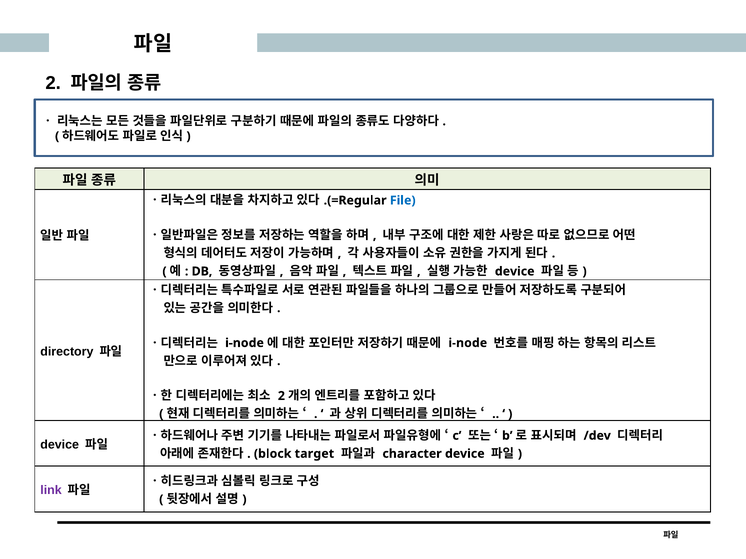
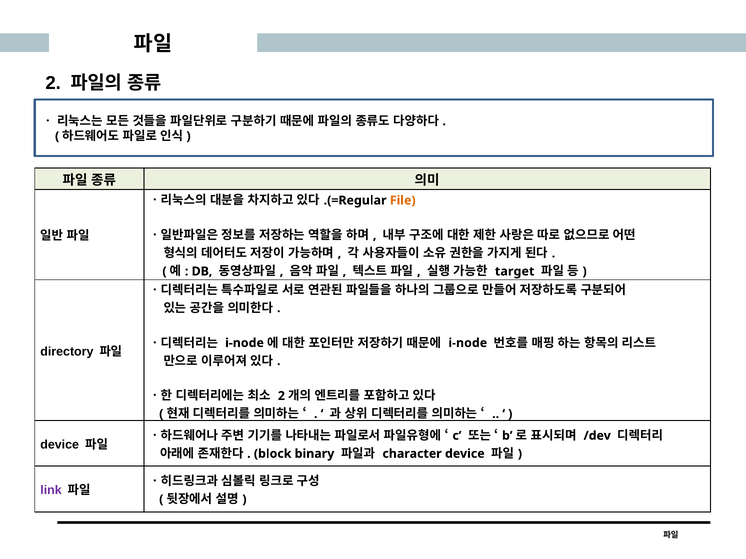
File colour: blue -> orange
device at (515, 272): device -> target
target: target -> binary
